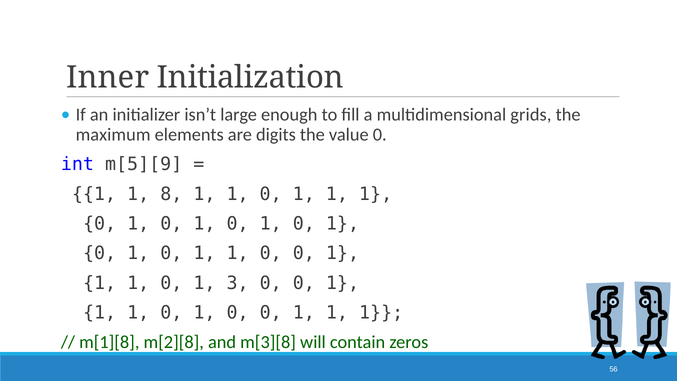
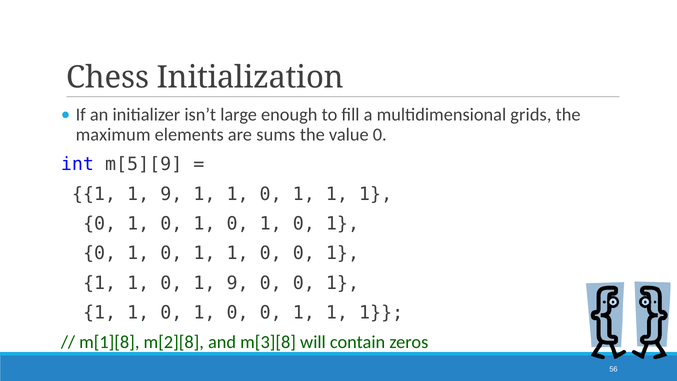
Inner: Inner -> Chess
digits: digits -> sums
1 1 8: 8 -> 9
0 1 3: 3 -> 9
